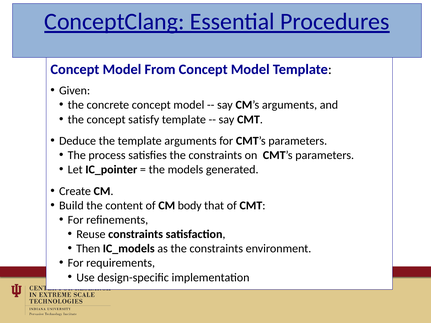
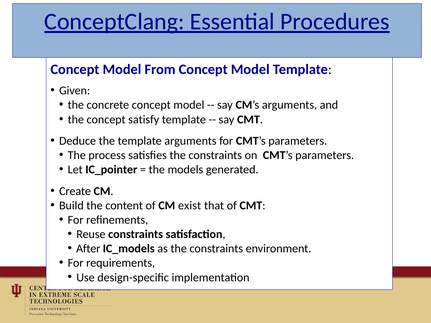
body: body -> exist
Then: Then -> After
